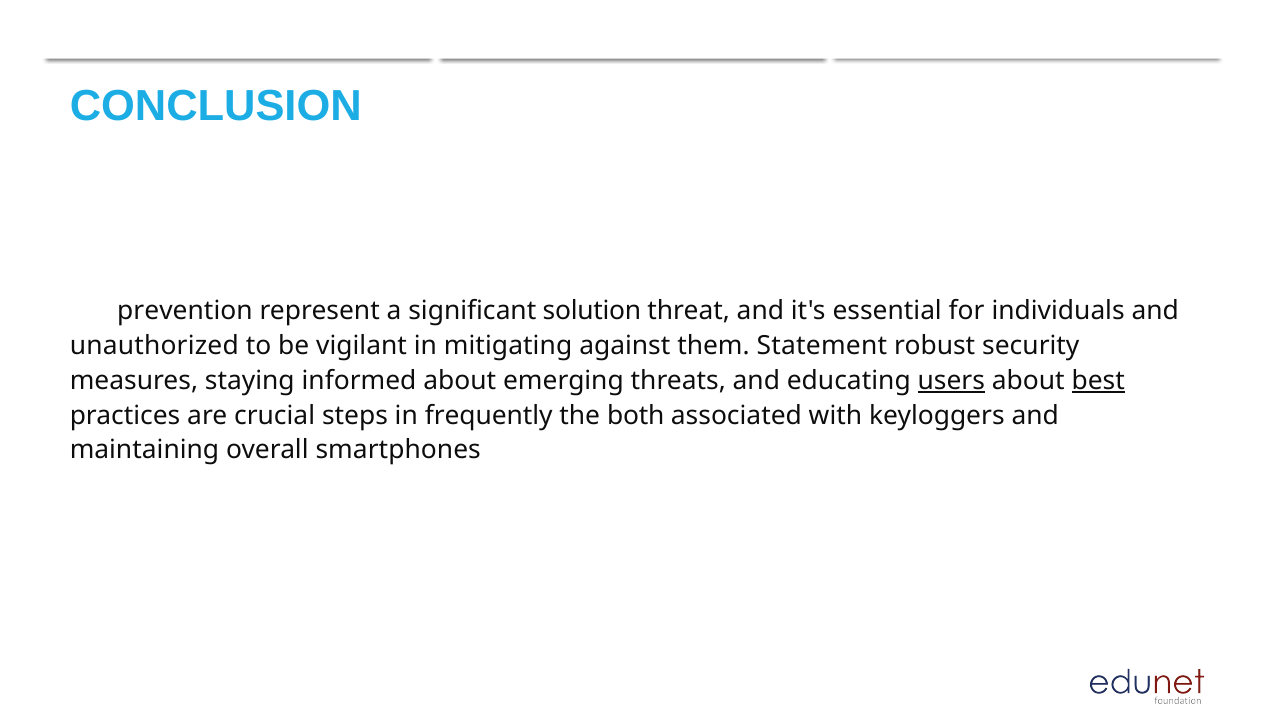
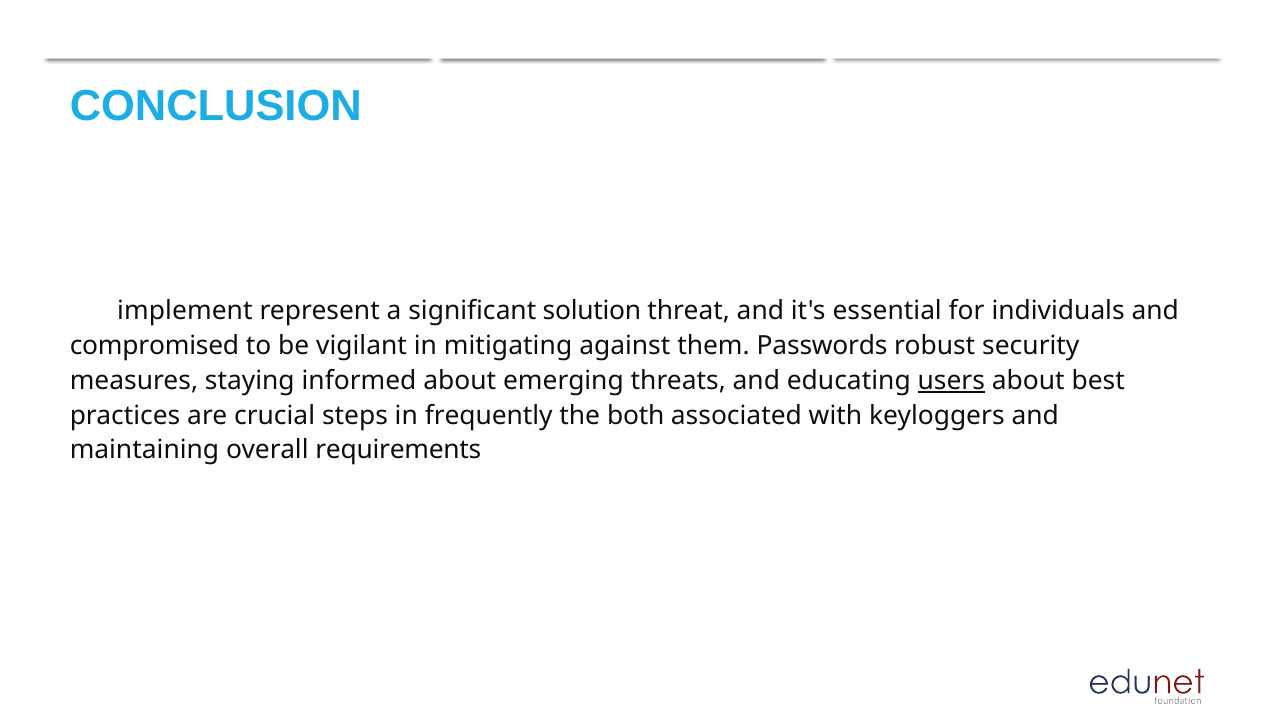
prevention: prevention -> implement
unauthorized: unauthorized -> compromised
Statement: Statement -> Passwords
best underline: present -> none
smartphones: smartphones -> requirements
